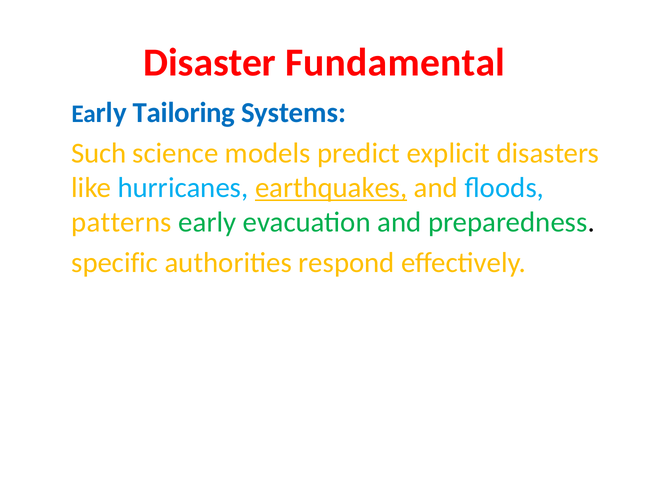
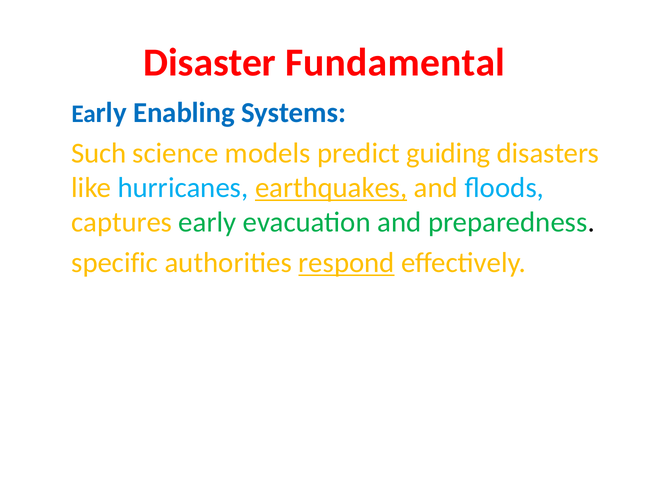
Tailoring: Tailoring -> Enabling
explicit: explicit -> guiding
patterns: patterns -> captures
respond underline: none -> present
